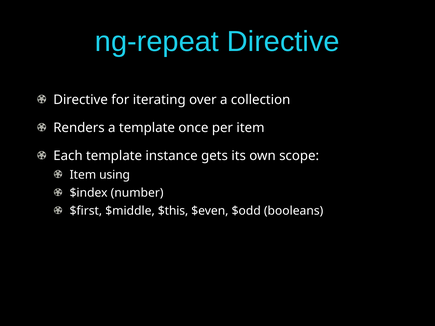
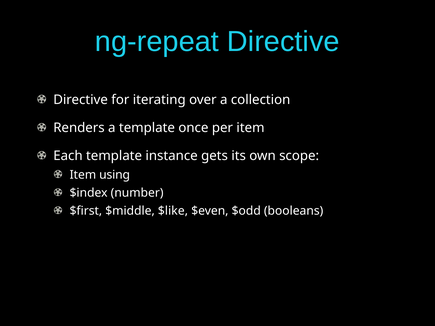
$this: $this -> $like
